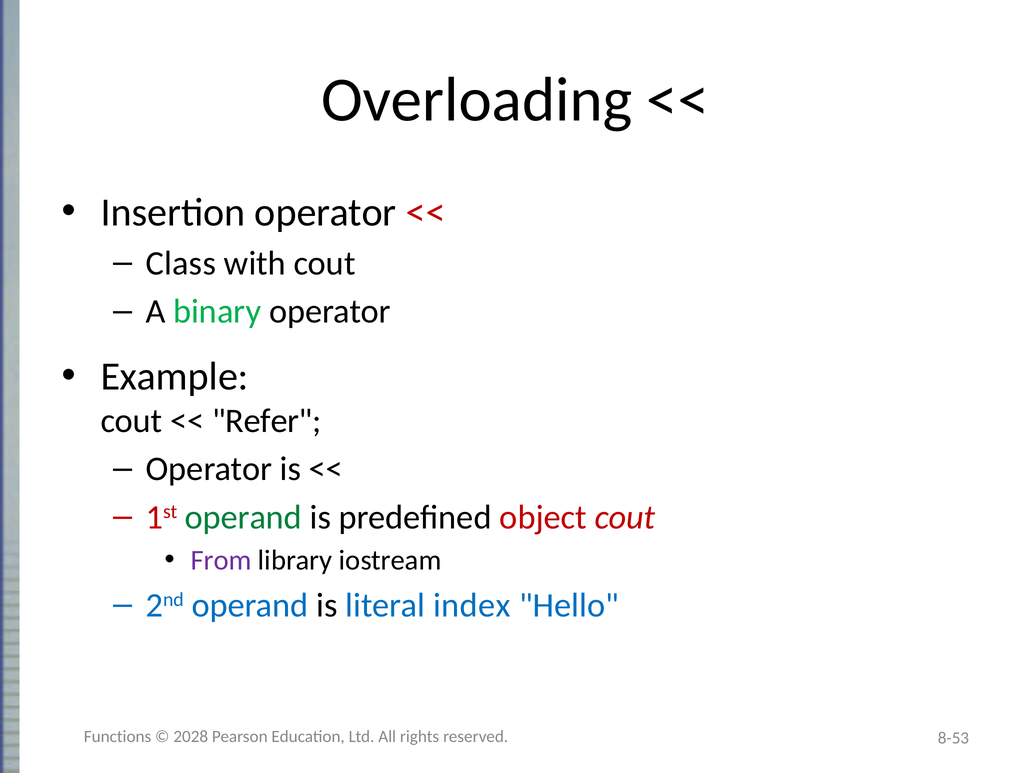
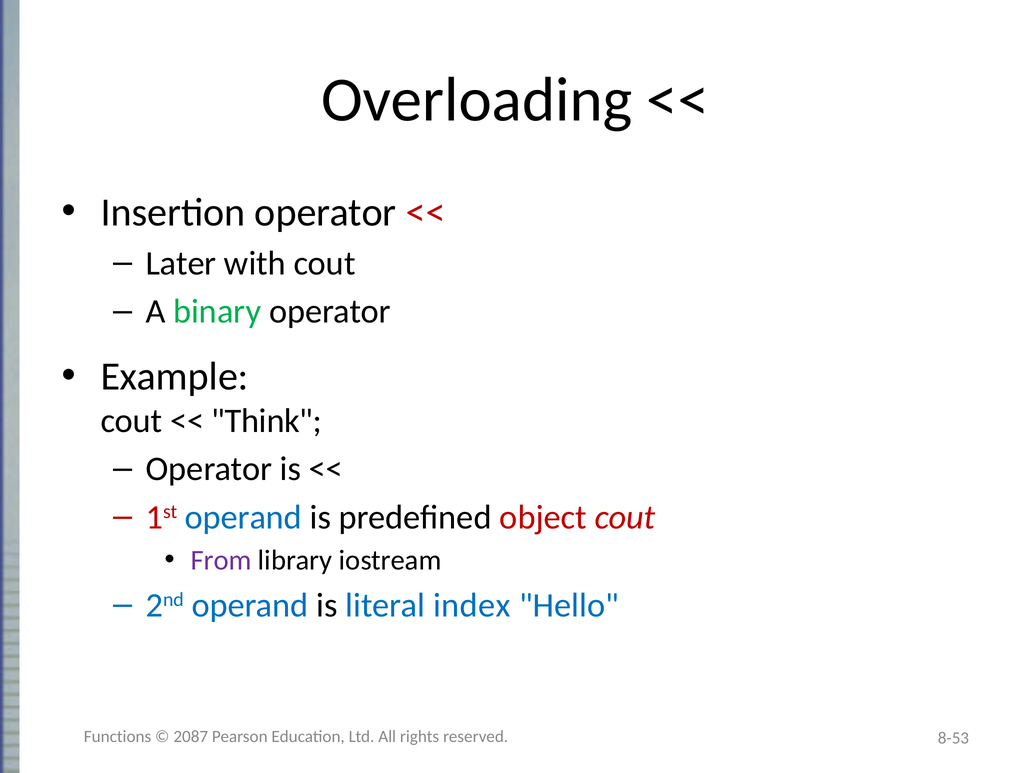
Class: Class -> Later
Refer: Refer -> Think
operand at (243, 517) colour: green -> blue
2028: 2028 -> 2087
